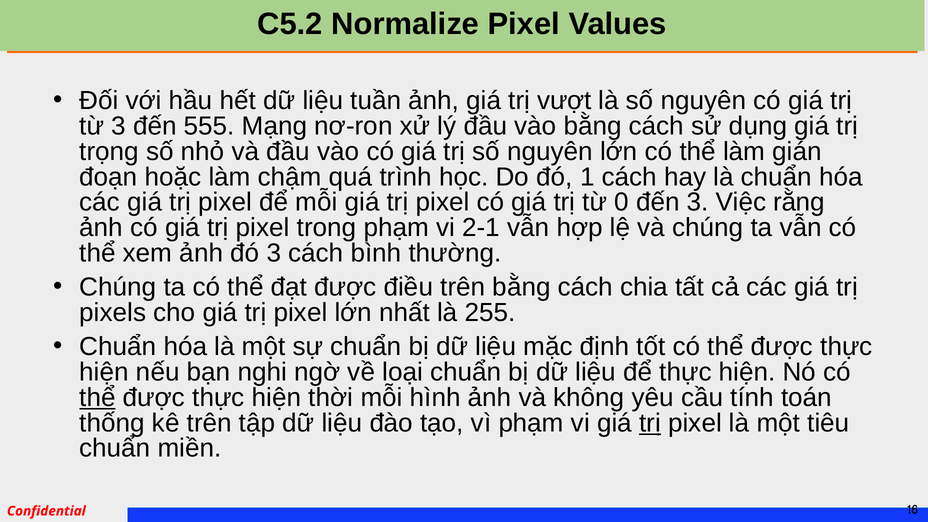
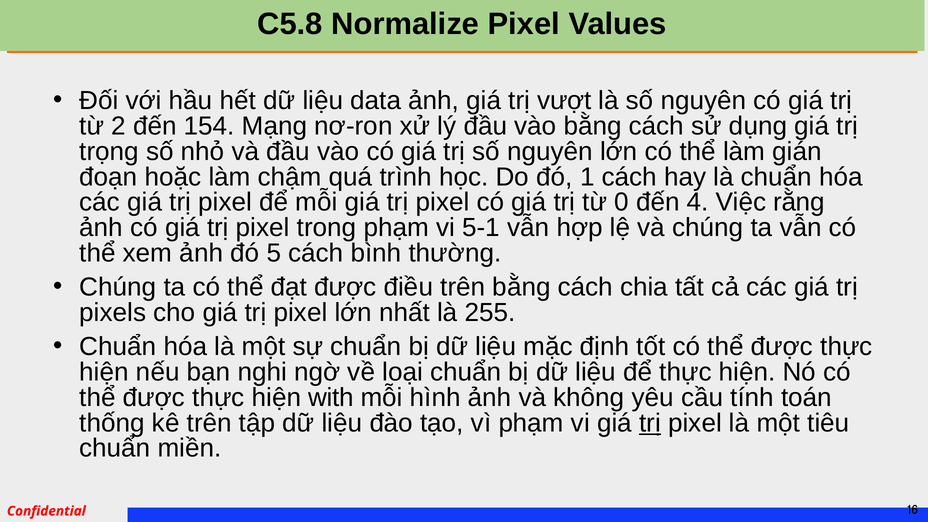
C5.2: C5.2 -> C5.8
tuần: tuần -> data
từ 3: 3 -> 2
555: 555 -> 154
đến 3: 3 -> 4
2-1: 2-1 -> 5-1
đó 3: 3 -> 5
thể at (98, 398) underline: present -> none
thời: thời -> with
